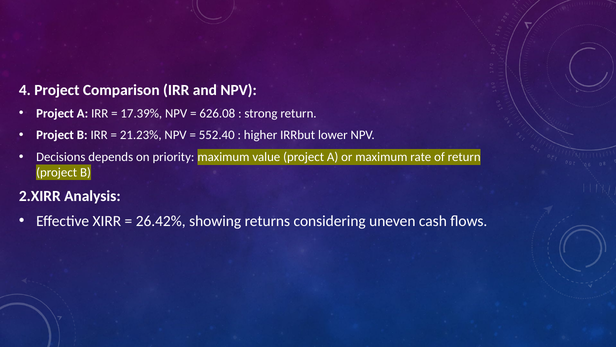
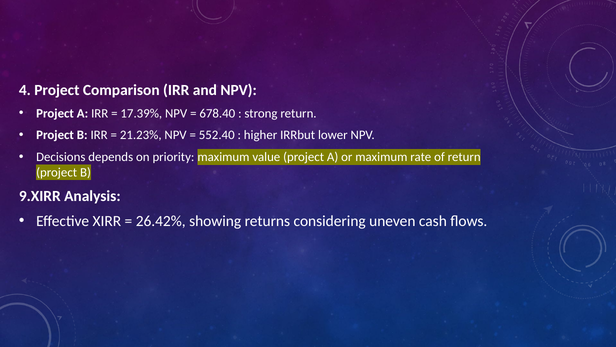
626.08: 626.08 -> 678.40
2.XIRR: 2.XIRR -> 9.XIRR
